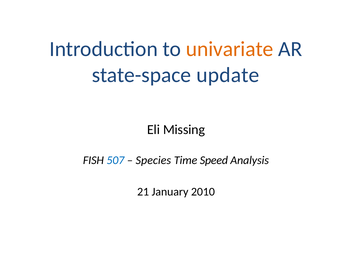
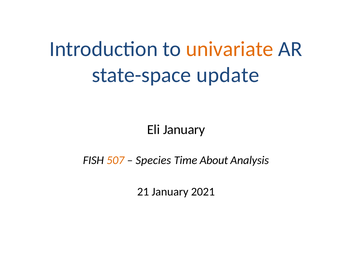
Eli Missing: Missing -> January
507 colour: blue -> orange
Speed: Speed -> About
2010: 2010 -> 2021
